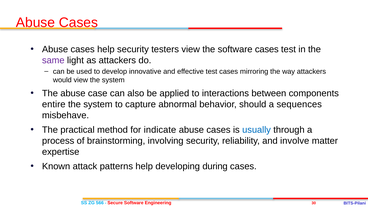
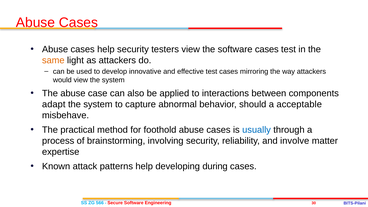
same colour: purple -> orange
entire: entire -> adapt
sequences: sequences -> acceptable
indicate: indicate -> foothold
